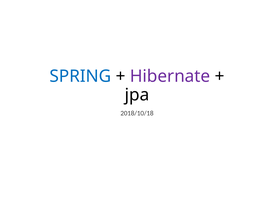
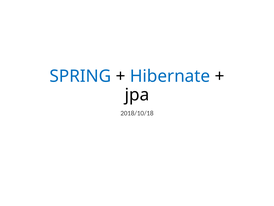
Hibernate colour: purple -> blue
